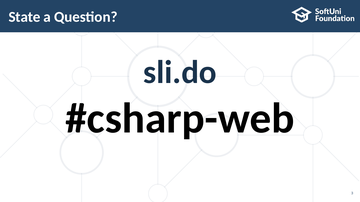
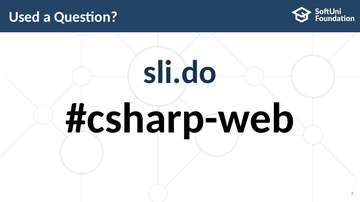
State: State -> Used
